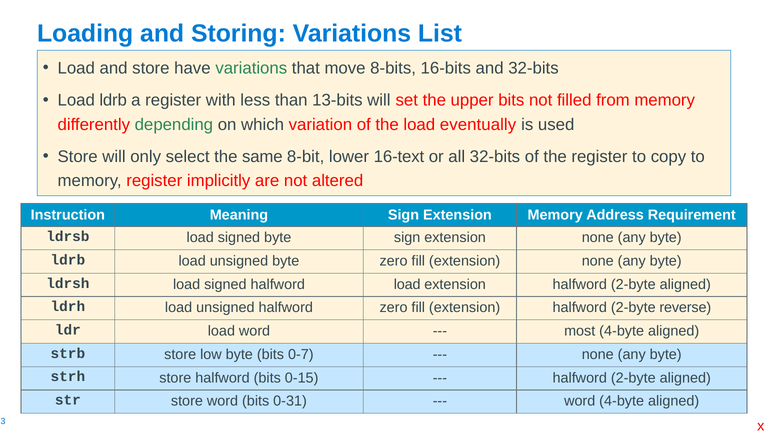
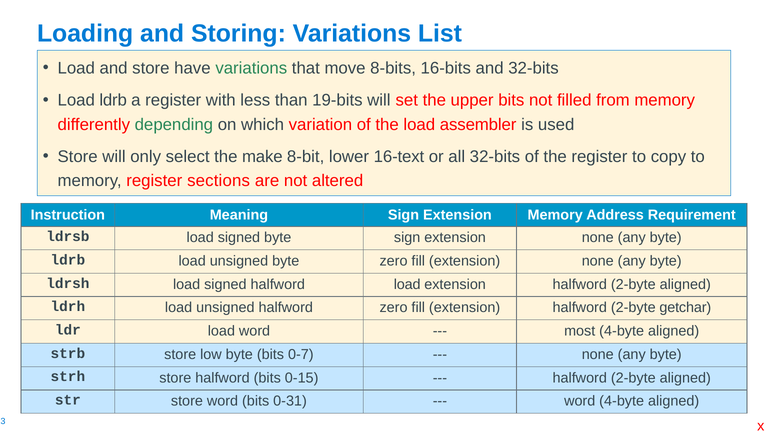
13-bits: 13-bits -> 19-bits
eventually: eventually -> assembler
same: same -> make
implicitly: implicitly -> sections
reverse: reverse -> getchar
